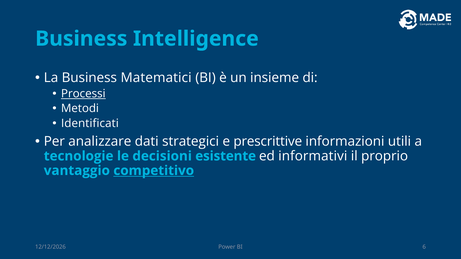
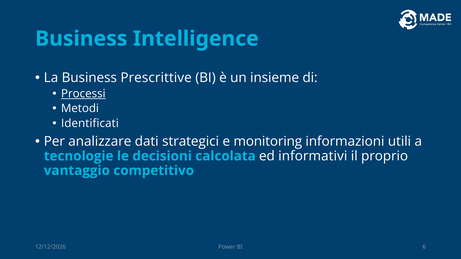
Matematici: Matematici -> Prescrittive
prescrittive: prescrittive -> monitoring
esistente: esistente -> calcolata
competitivo underline: present -> none
